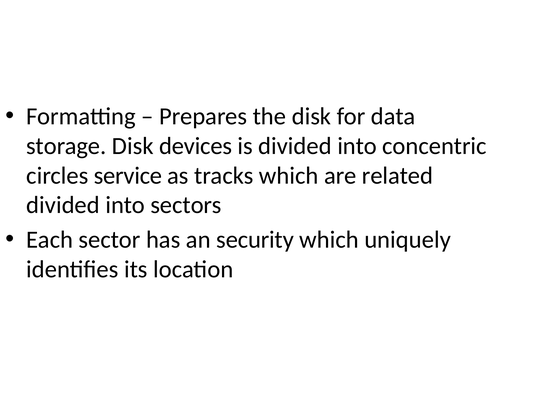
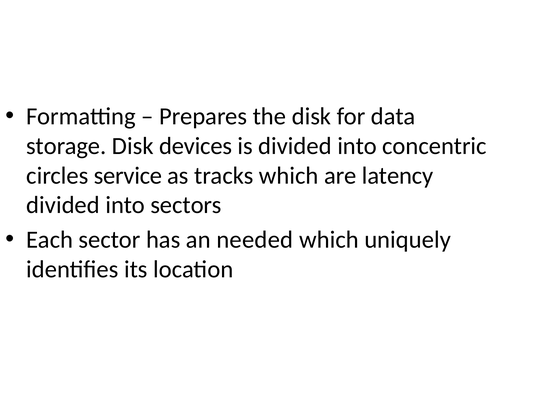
related: related -> latency
security: security -> needed
